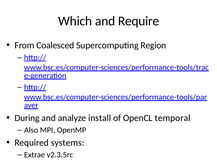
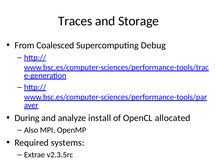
Which: Which -> Traces
Require: Require -> Storage
Region: Region -> Debug
temporal: temporal -> allocated
